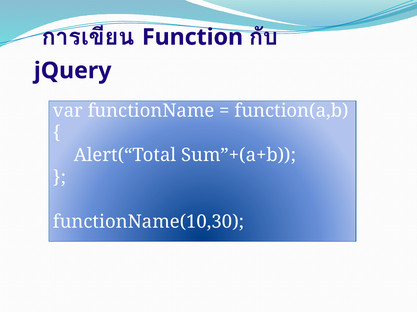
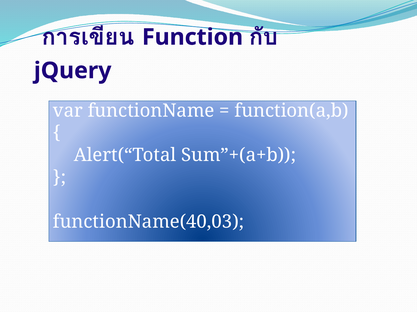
functionName(10,30: functionName(10,30 -> functionName(40,03
